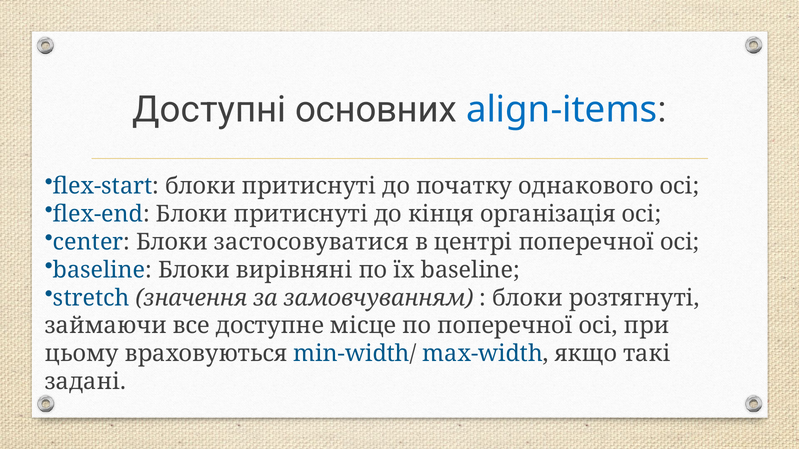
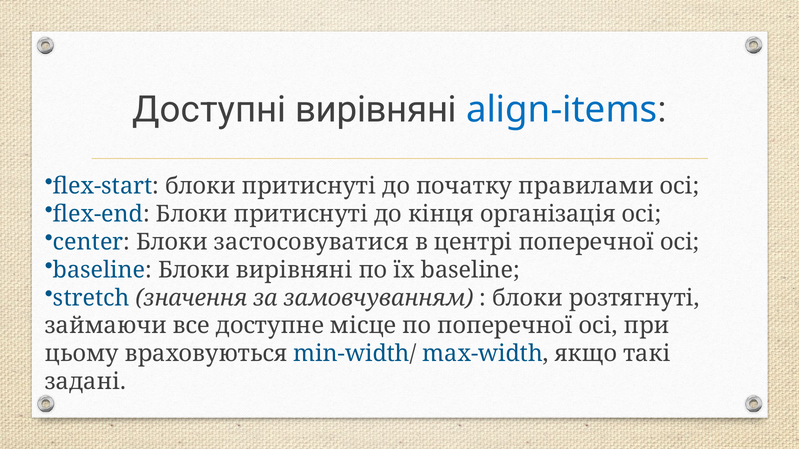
Доступні основних: основних -> вирівняні
однакового: однакового -> правилами
